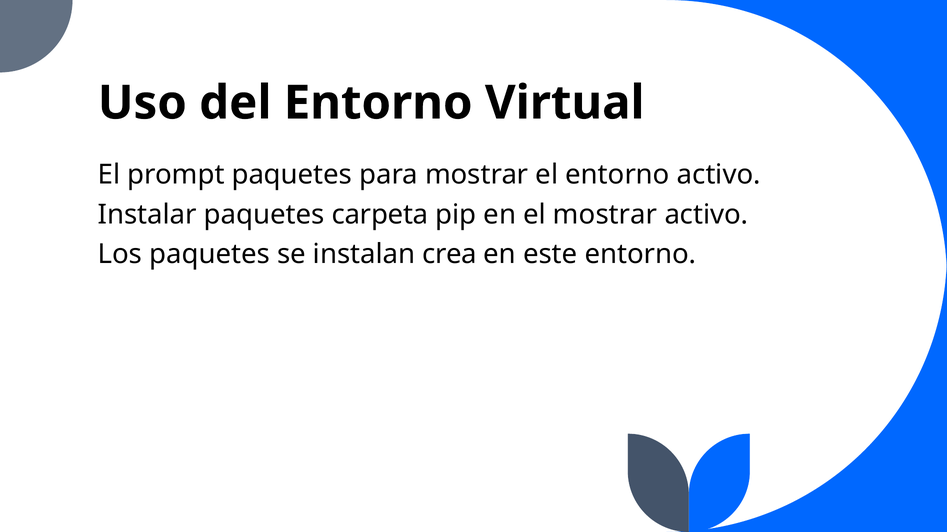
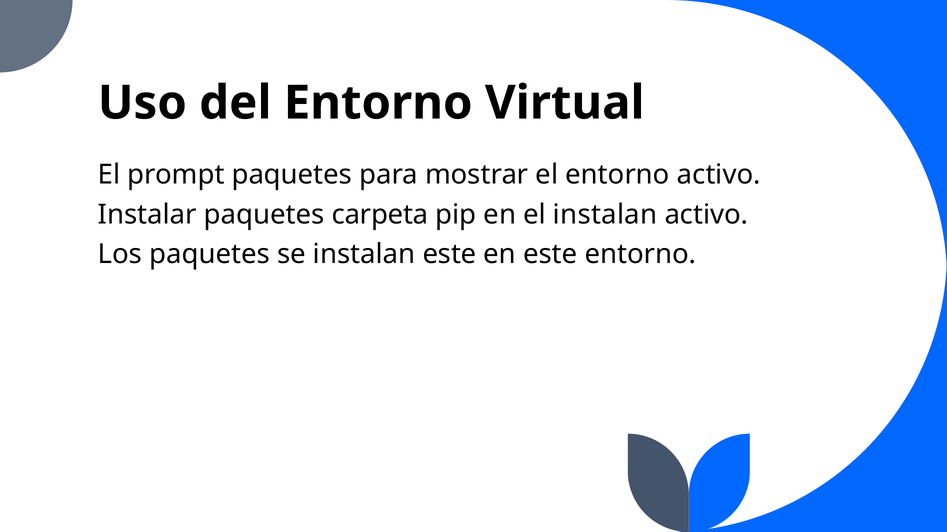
el mostrar: mostrar -> instalan
instalan crea: crea -> este
